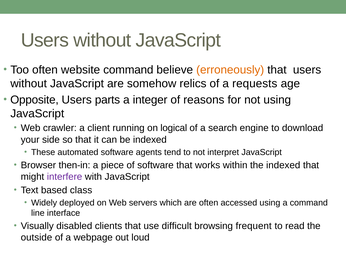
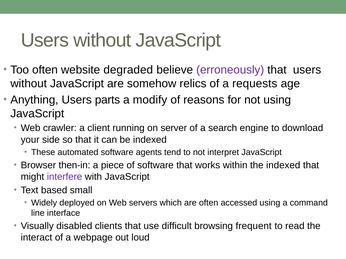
website command: command -> degraded
erroneously colour: orange -> purple
Opposite: Opposite -> Anything
integer: integer -> modify
logical: logical -> server
class: class -> small
outside: outside -> interact
